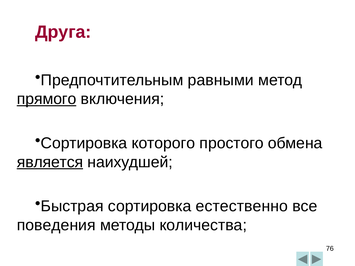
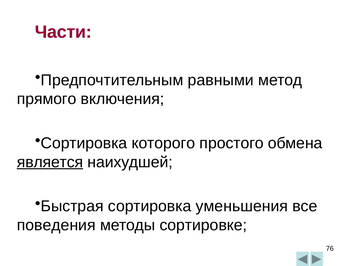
Друга: Друга -> Части
прямого underline: present -> none
естественно: естественно -> уменьшения
количества: количества -> сортировке
